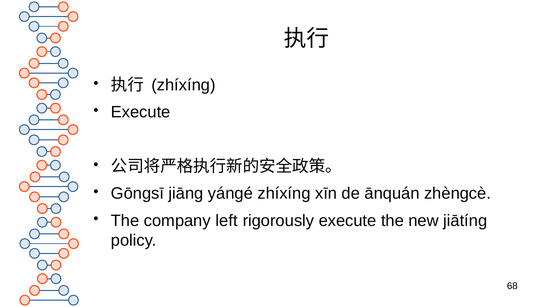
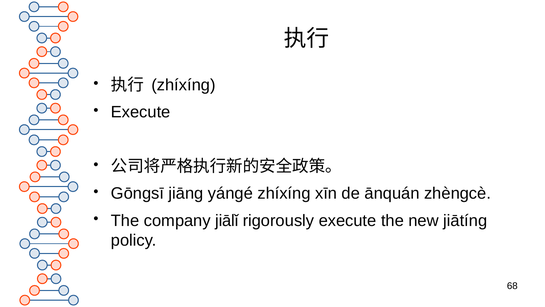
left: left -> jiālǐ
